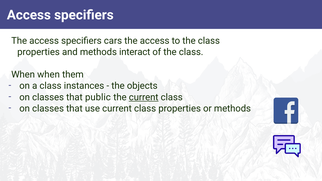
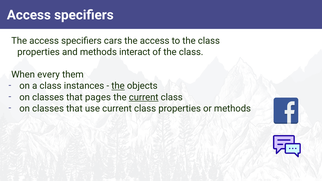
When when: when -> every
the at (118, 86) underline: none -> present
public: public -> pages
